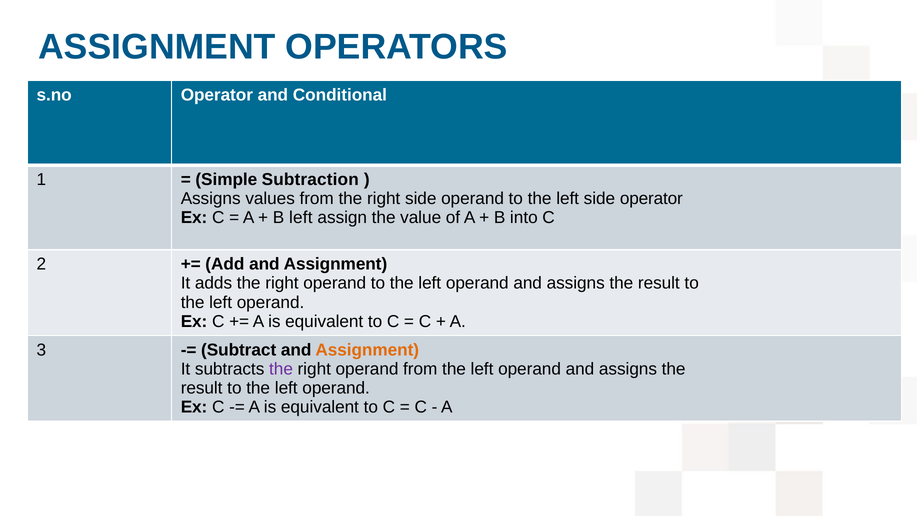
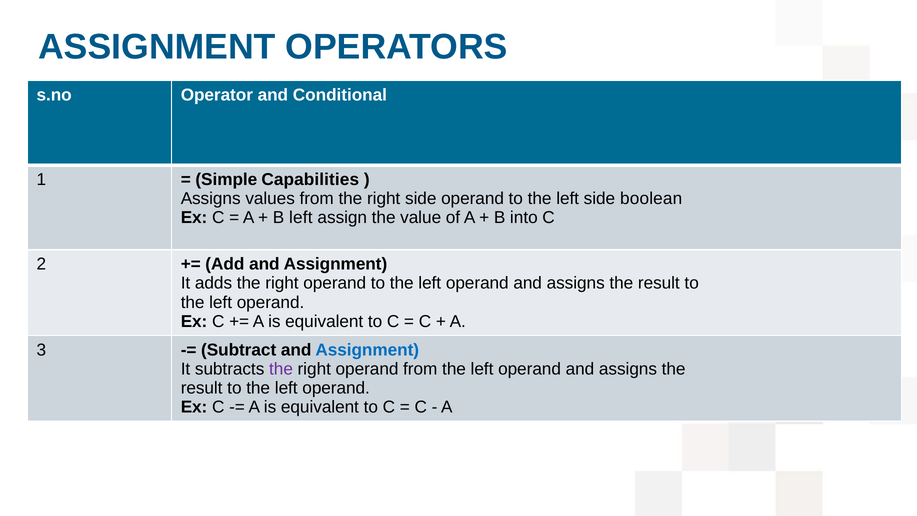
Subtraction: Subtraction -> Capabilities
side operator: operator -> boolean
Assignment at (367, 350) colour: orange -> blue
